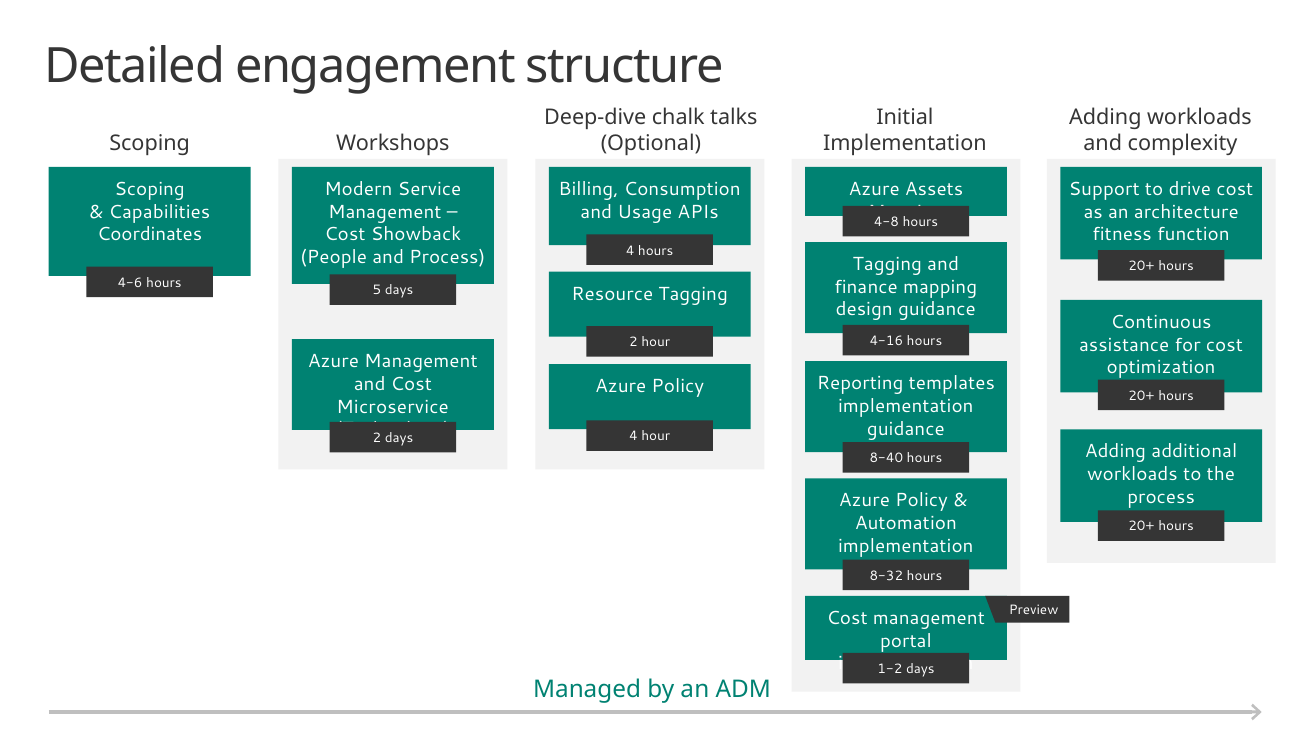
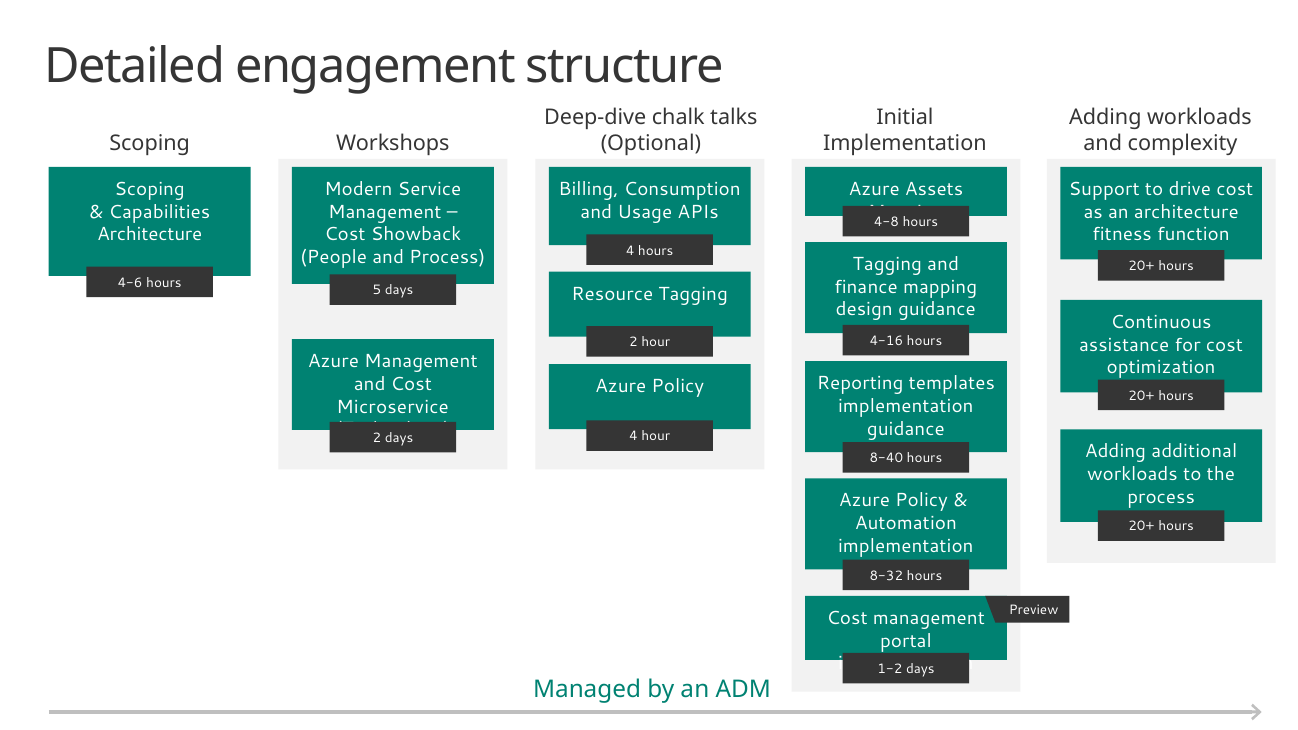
Coordinates at (150, 235): Coordinates -> Architecture
